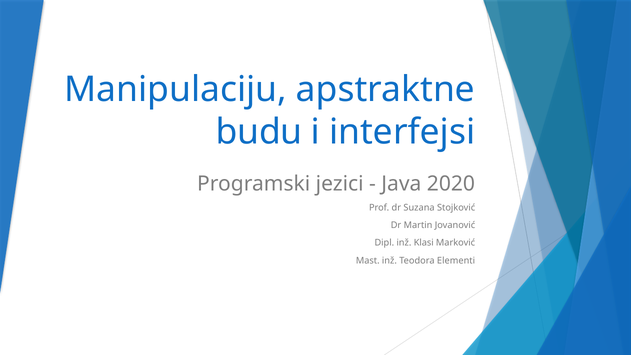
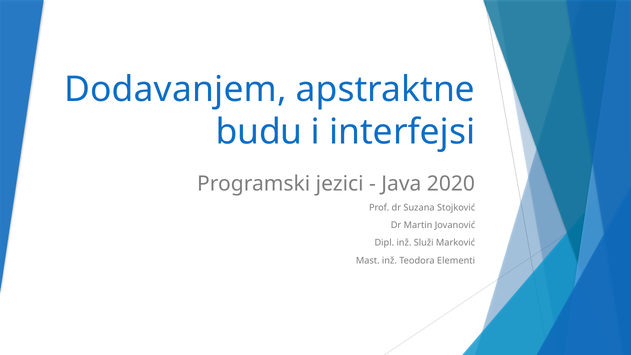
Manipulaciju: Manipulaciju -> Dodavanjem
Klasi: Klasi -> Služi
